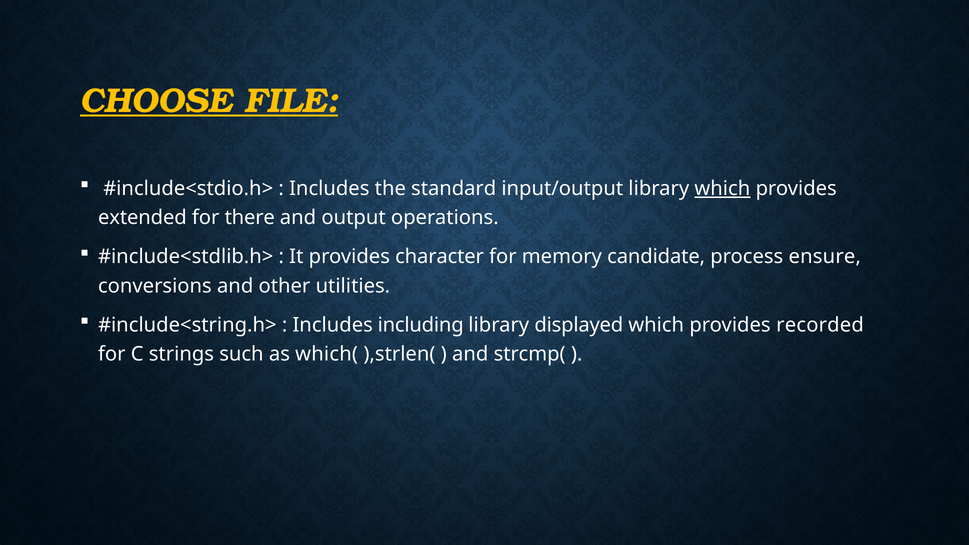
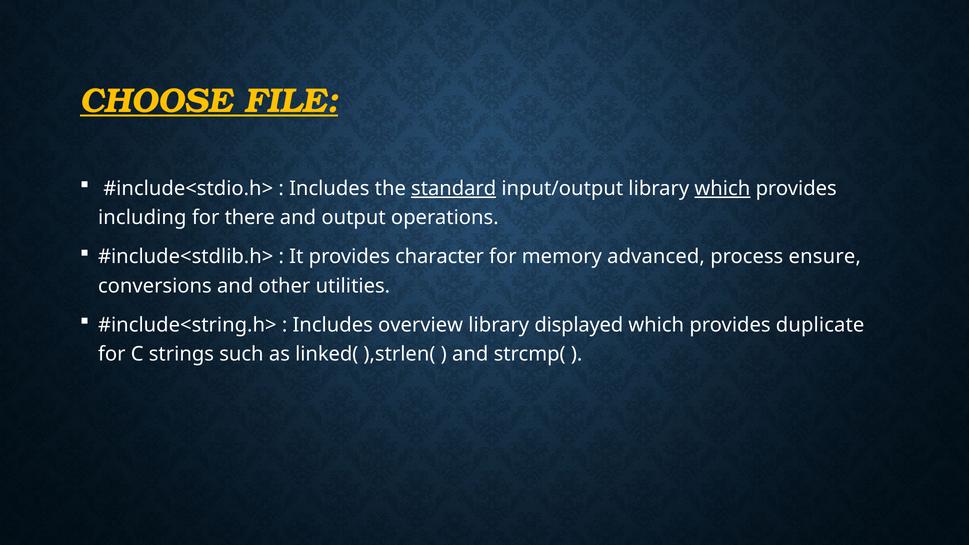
standard underline: none -> present
extended: extended -> including
candidate: candidate -> advanced
including: including -> overview
recorded: recorded -> duplicate
which(: which( -> linked(
